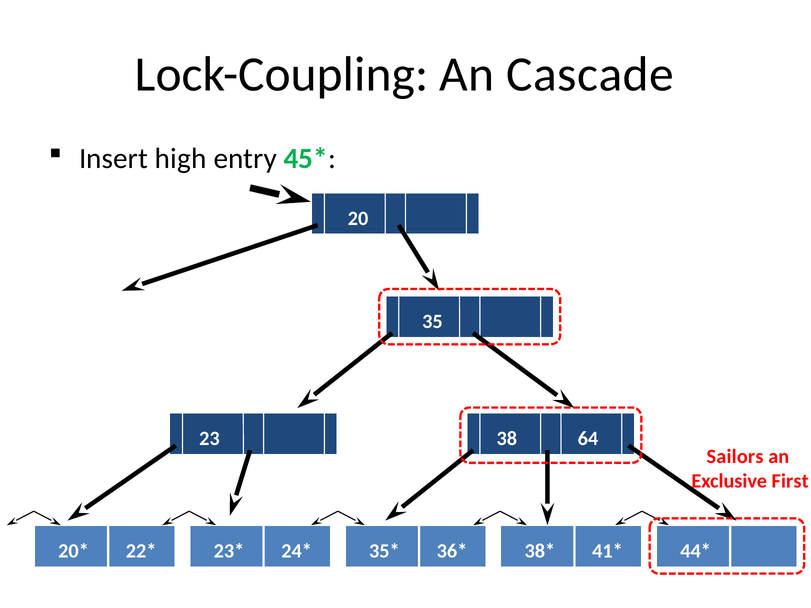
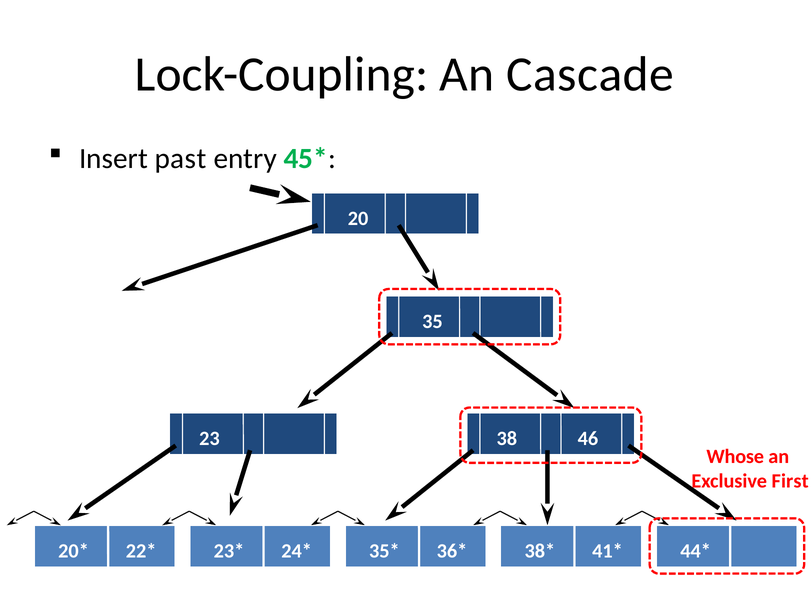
high: high -> past
64: 64 -> 46
Sailors: Sailors -> Whose
